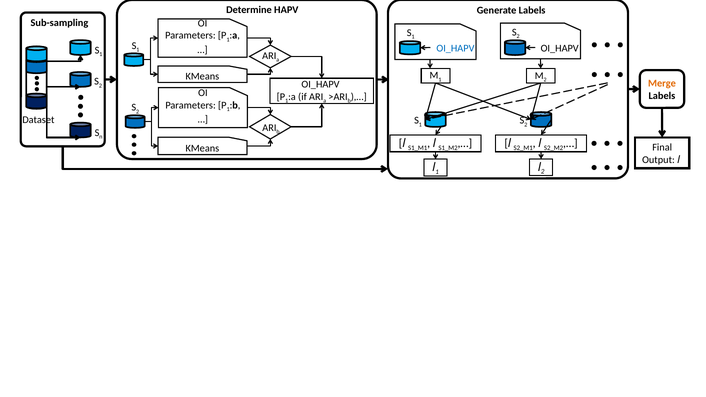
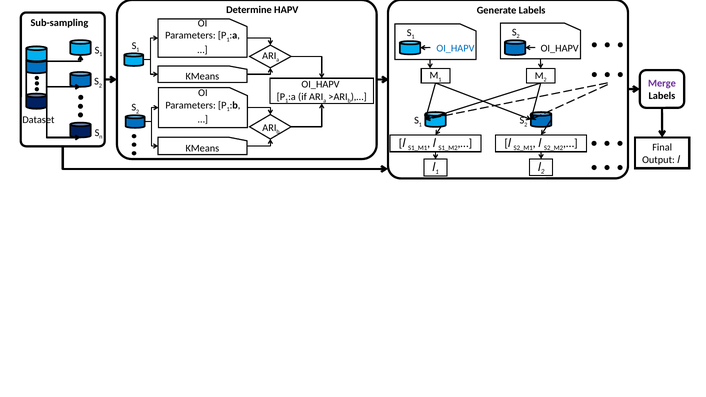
Merge colour: orange -> purple
